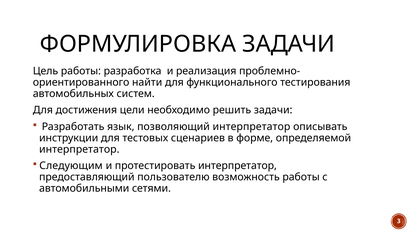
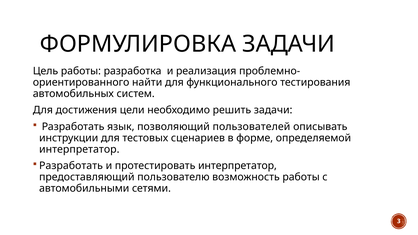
позволяющий интерпретатор: интерпретатор -> пользователей
Следующим at (71, 166): Следующим -> Разработать
